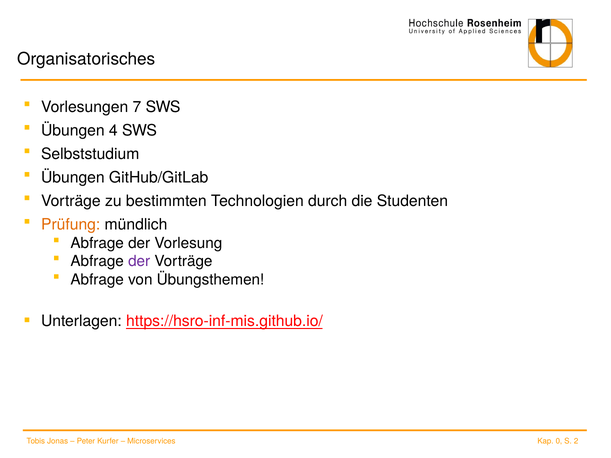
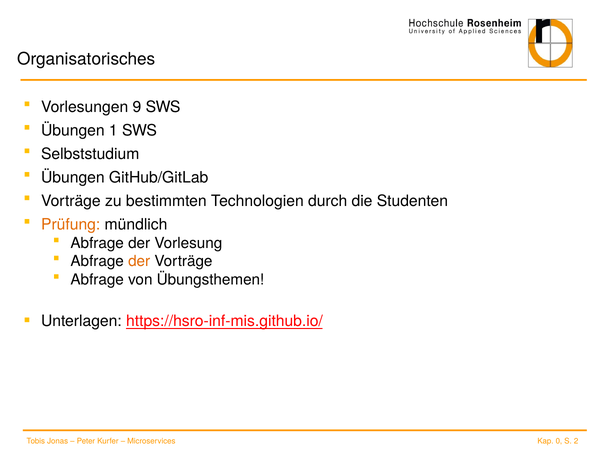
7: 7 -> 9
4: 4 -> 1
der at (139, 262) colour: purple -> orange
